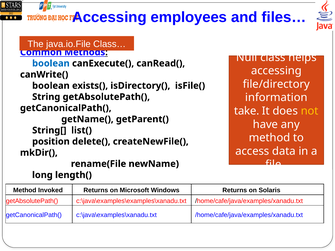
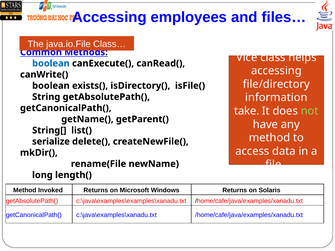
Null: Null -> Vice
not colour: yellow -> light green
position: position -> serialize
